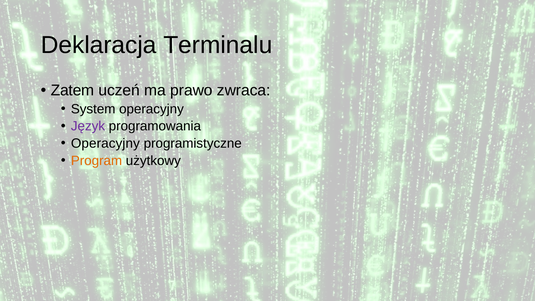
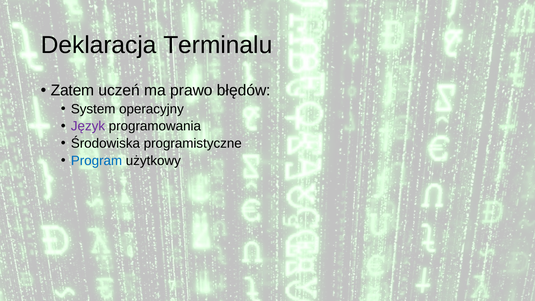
zwraca: zwraca -> błędów
Operacyjny at (105, 143): Operacyjny -> Środowiska
Program colour: orange -> blue
